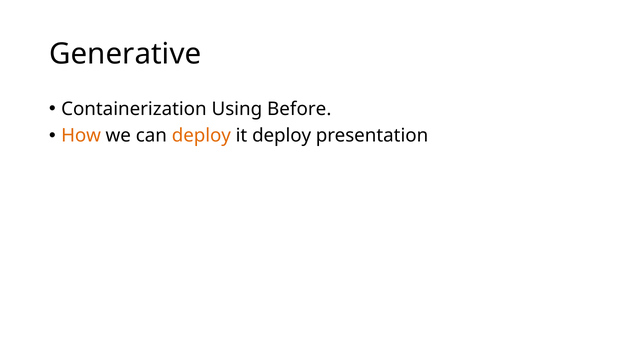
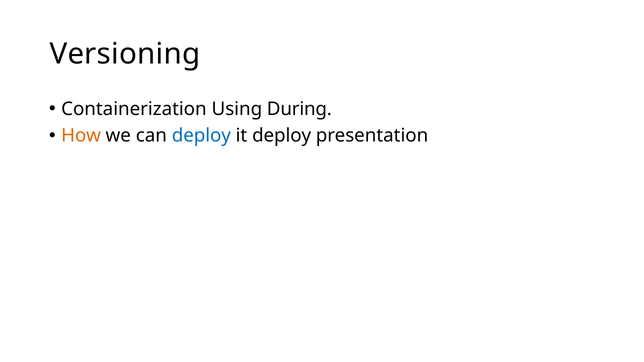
Generative: Generative -> Versioning
Before: Before -> During
deploy at (201, 136) colour: orange -> blue
